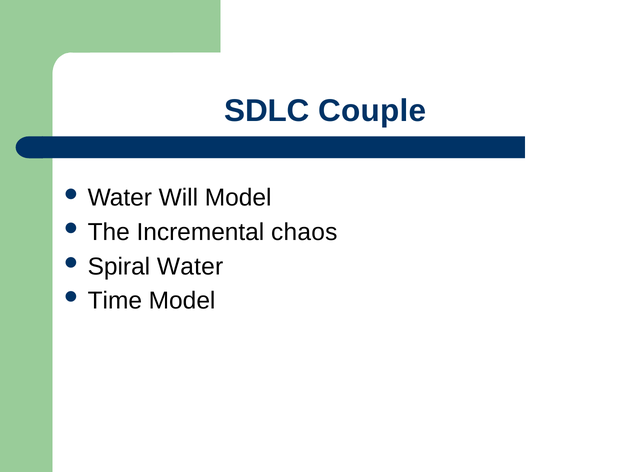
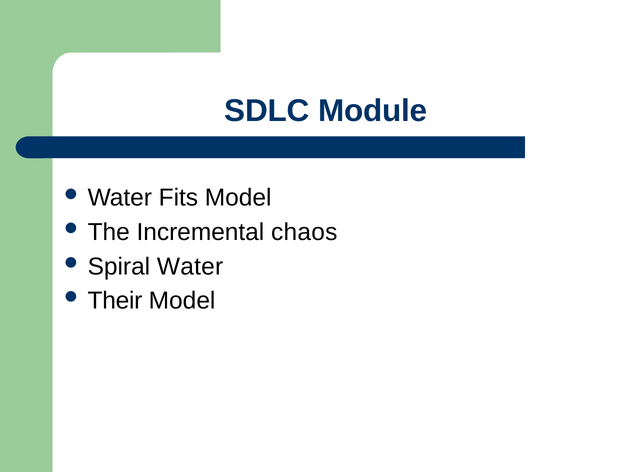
Couple: Couple -> Module
Will: Will -> Fits
Time: Time -> Their
